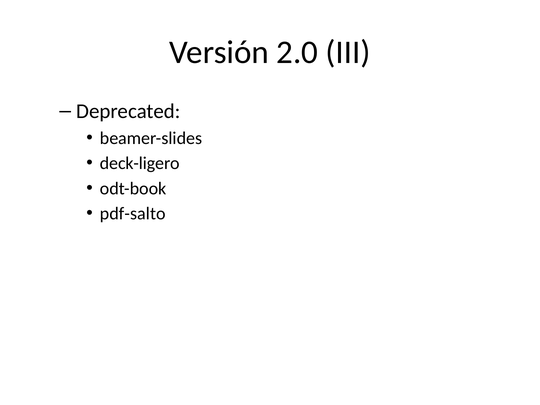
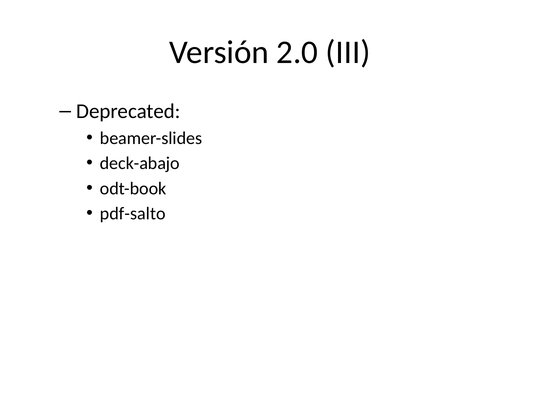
deck-ligero: deck-ligero -> deck-abajo
